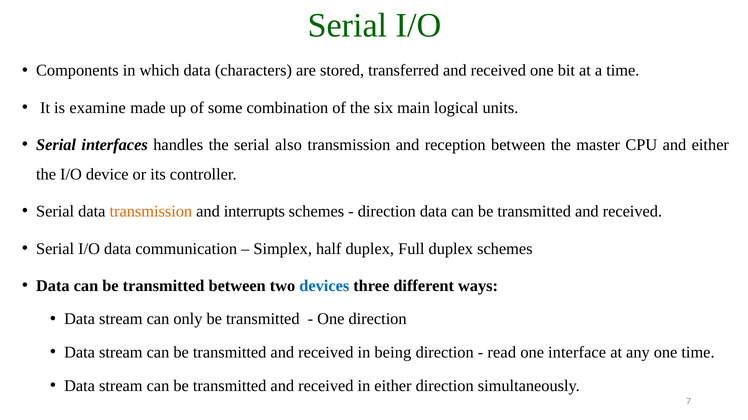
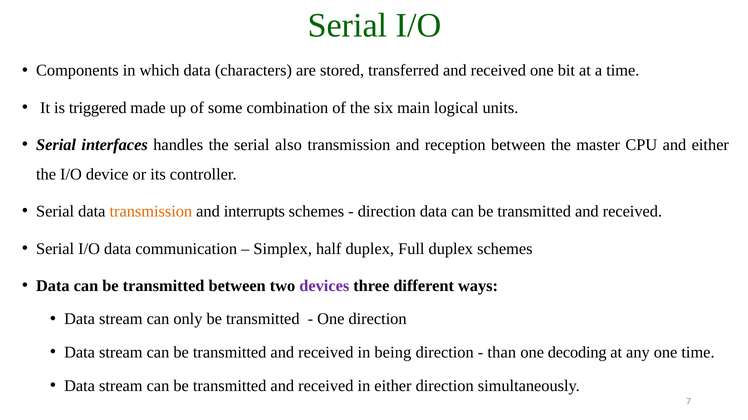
examine: examine -> triggered
devices colour: blue -> purple
read: read -> than
interface: interface -> decoding
